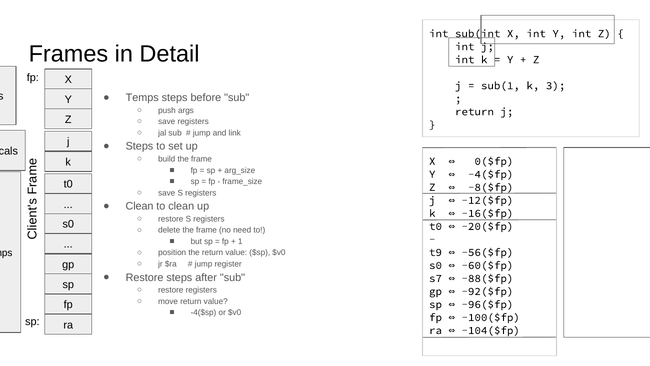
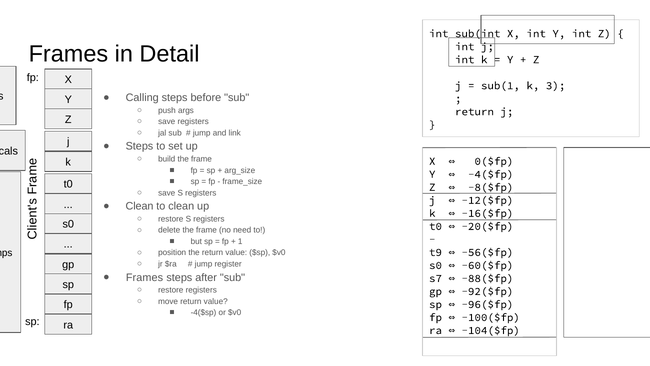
Temps at (142, 98): Temps -> Calling
Restore at (145, 277): Restore -> Frames
